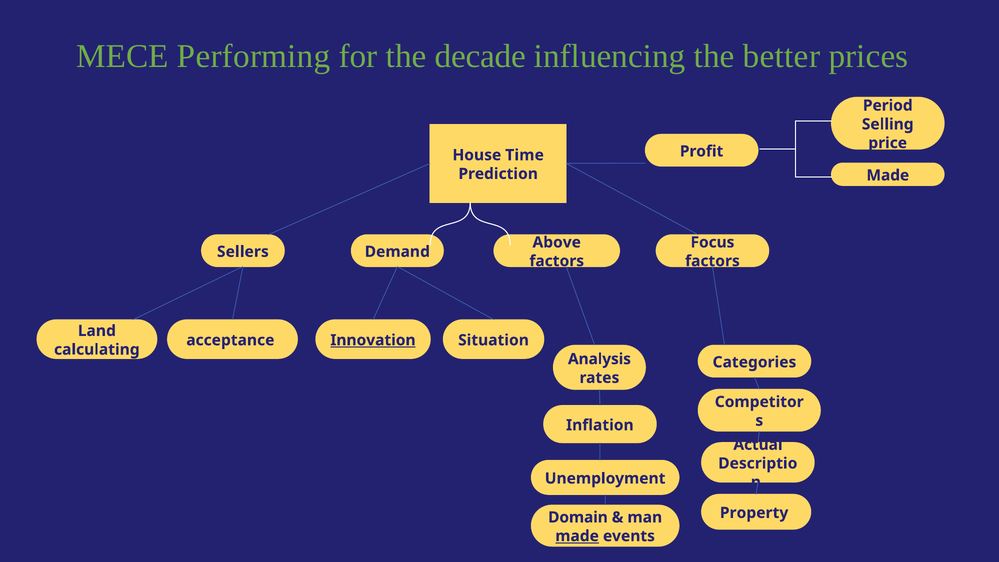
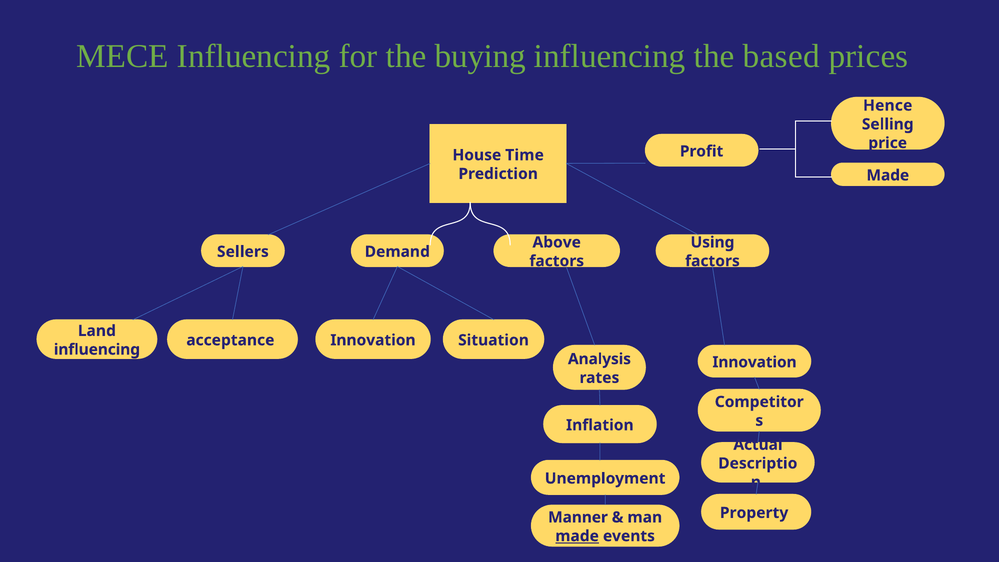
MECE Performing: Performing -> Influencing
decade: decade -> buying
better: better -> based
Period: Period -> Hence
Focus: Focus -> Using
Innovation at (373, 340) underline: present -> none
calculating at (97, 350): calculating -> influencing
Categories at (754, 362): Categories -> Innovation
Domain: Domain -> Manner
